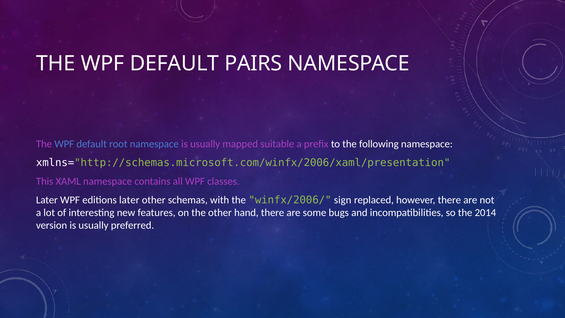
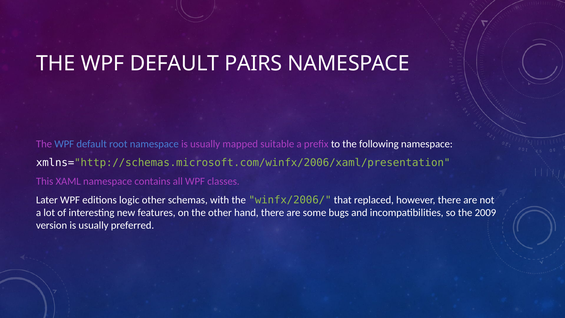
editions later: later -> logic
sign: sign -> that
2014: 2014 -> 2009
